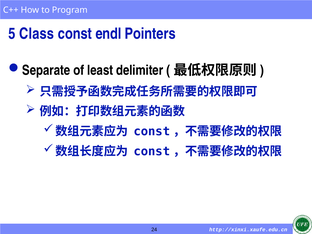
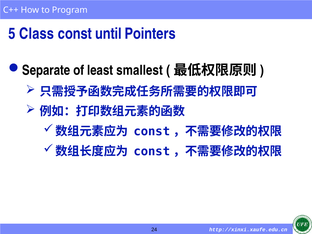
endl: endl -> until
delimiter: delimiter -> smallest
